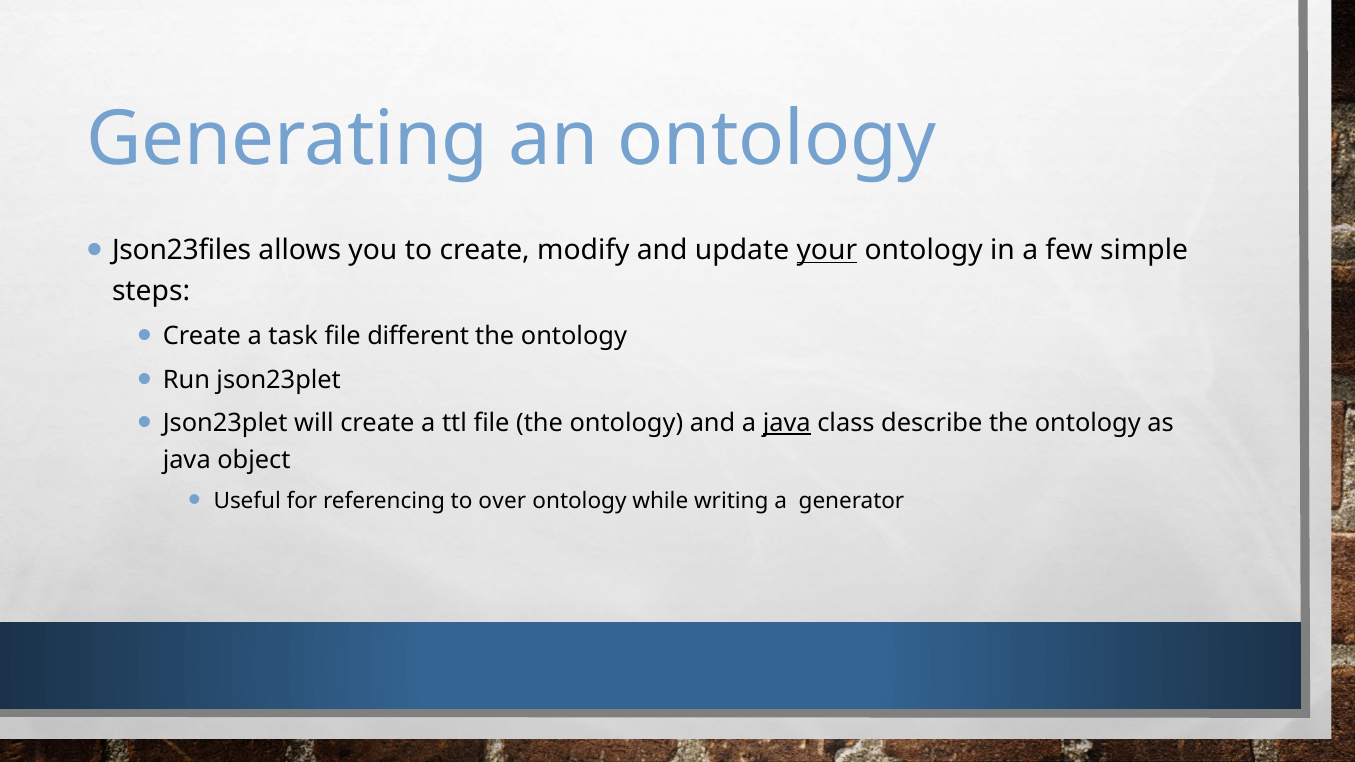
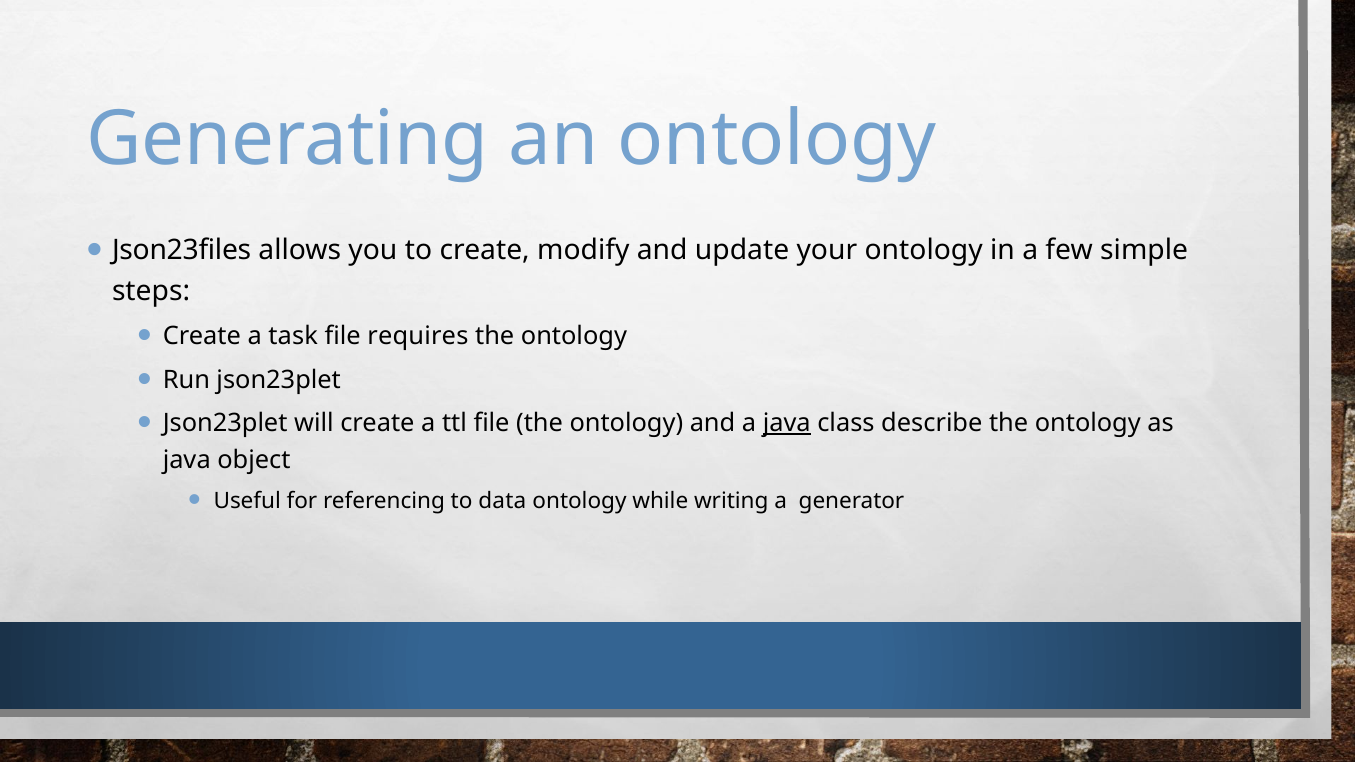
your underline: present -> none
different: different -> requires
over: over -> data
